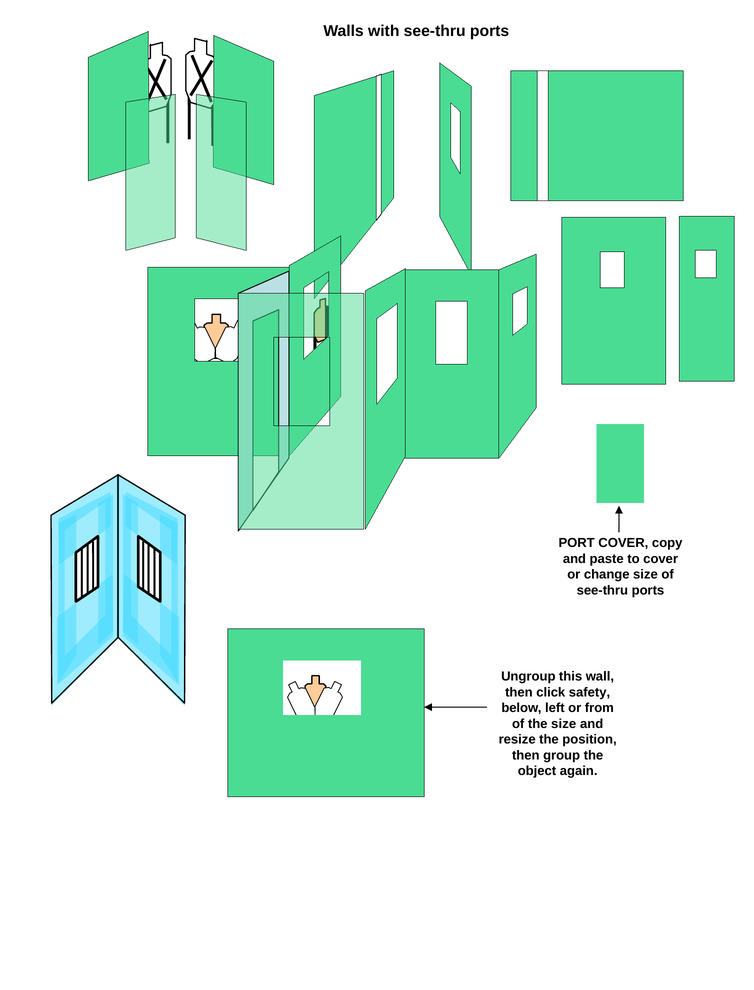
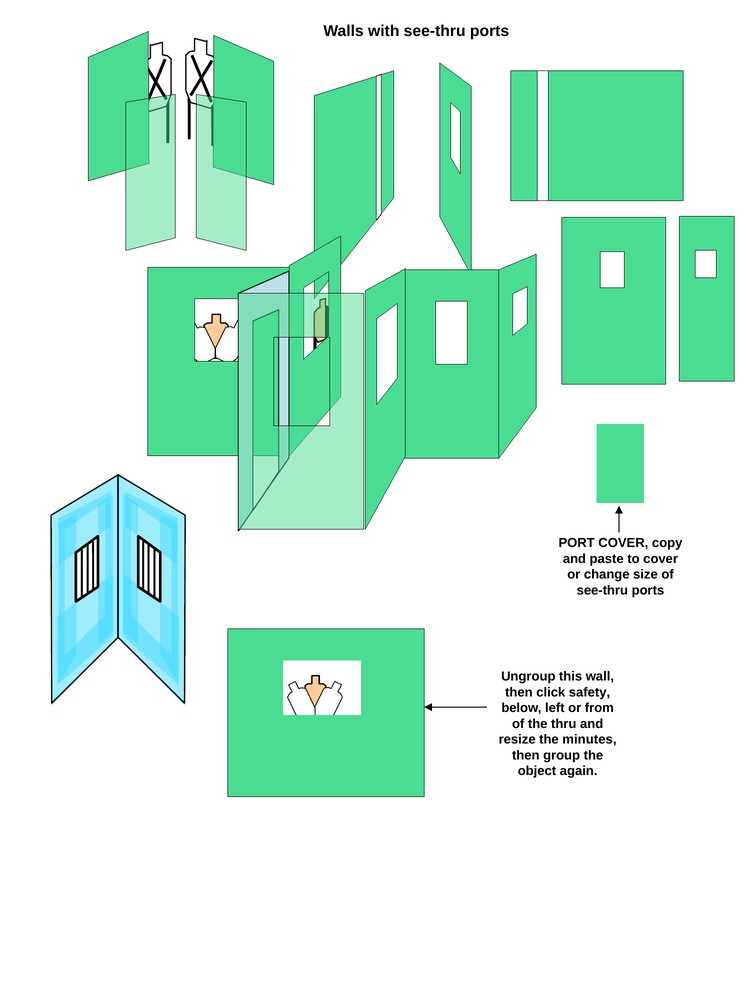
the size: size -> thru
position: position -> minutes
